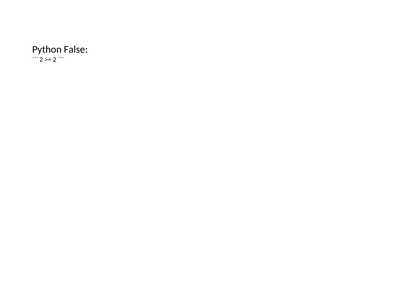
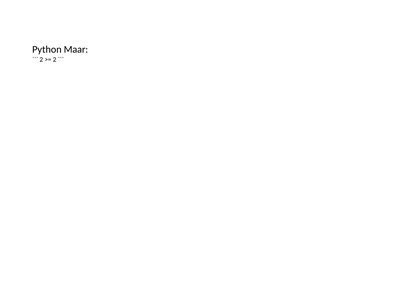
False: False -> Maar
